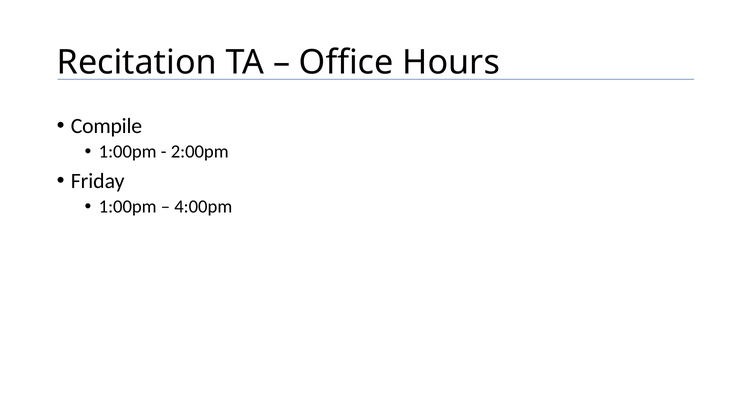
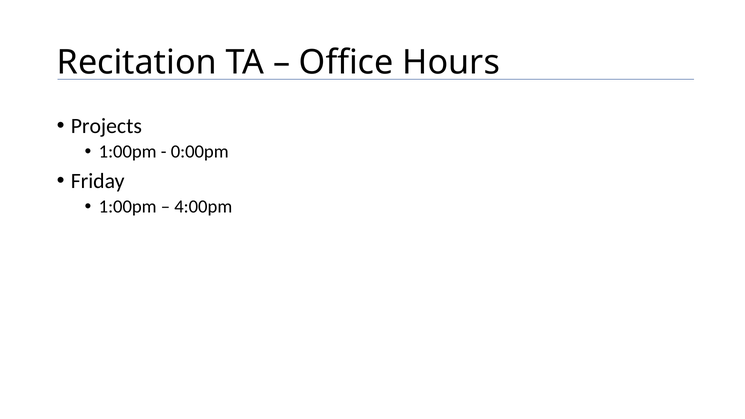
Compile: Compile -> Projects
2:00pm: 2:00pm -> 0:00pm
